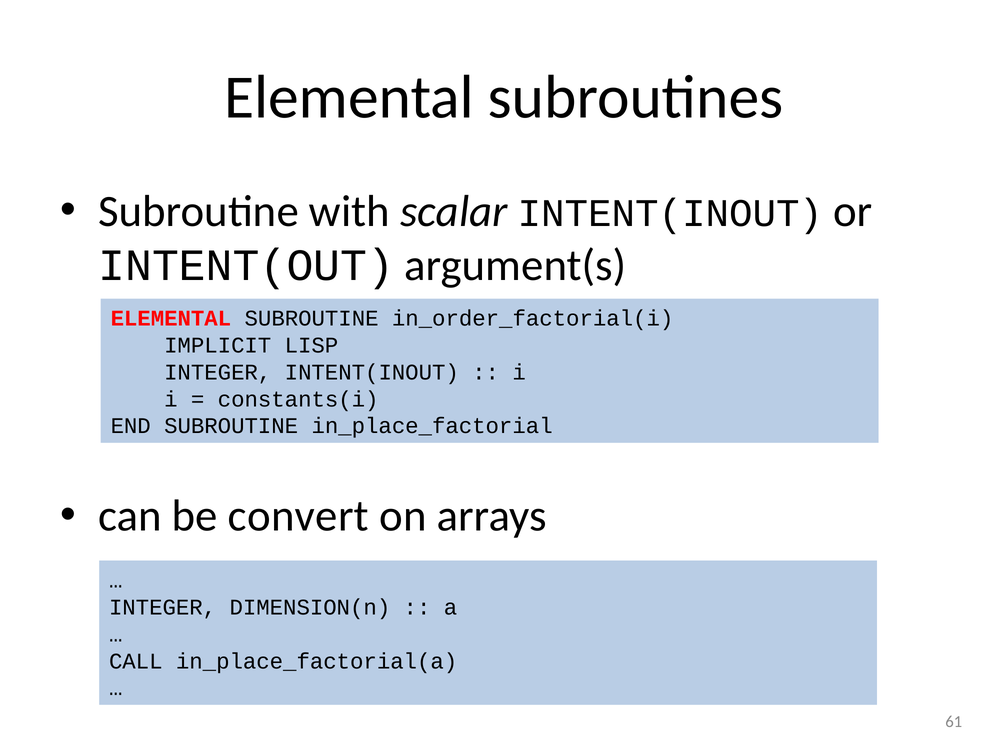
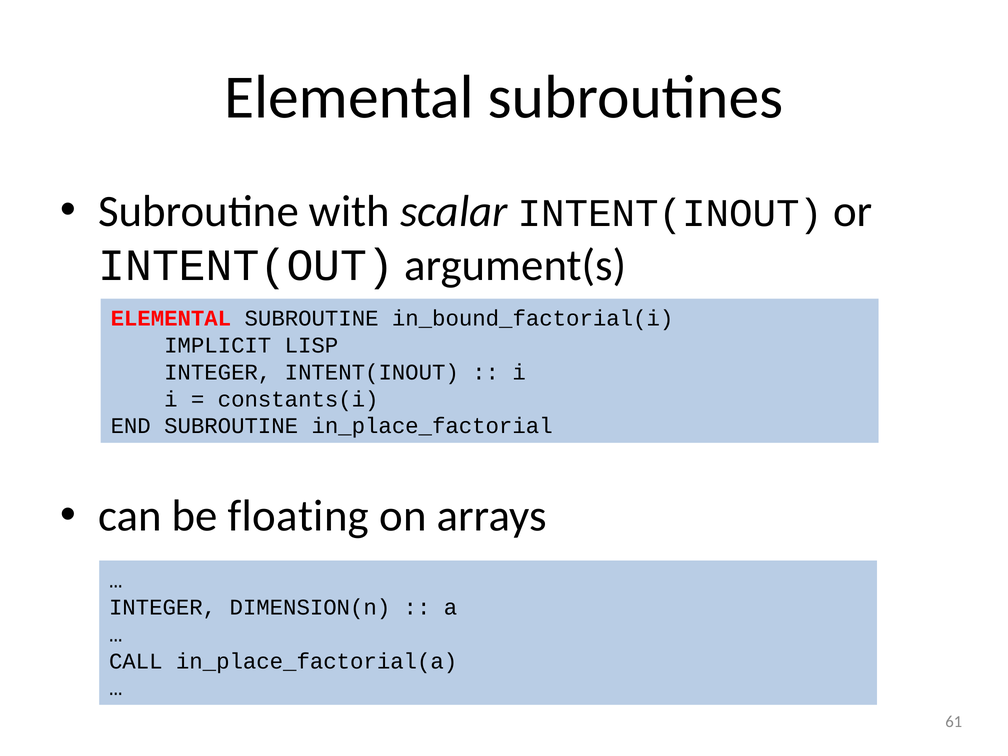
in_order_factorial(i: in_order_factorial(i -> in_bound_factorial(i
convert: convert -> floating
